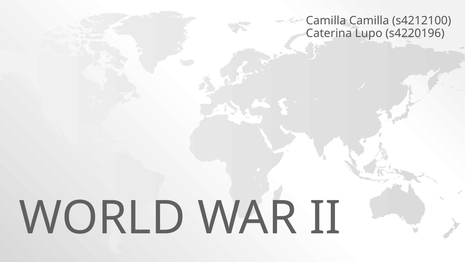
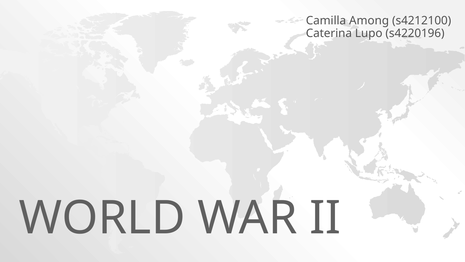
Camilla Camilla: Camilla -> Among
